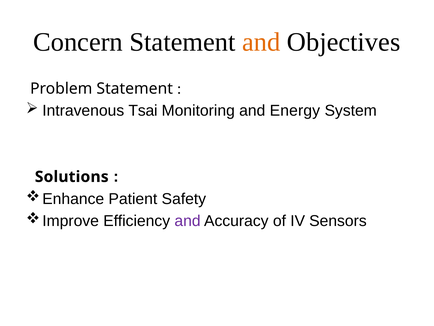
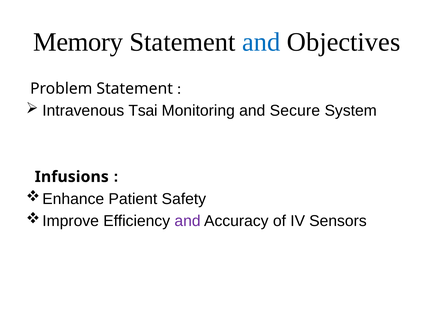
Concern: Concern -> Memory
and at (261, 42) colour: orange -> blue
Energy: Energy -> Secure
Solutions: Solutions -> Infusions
